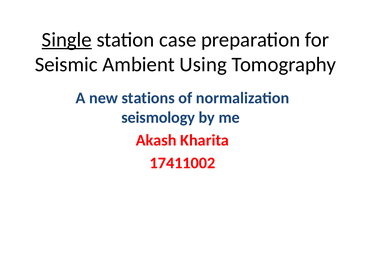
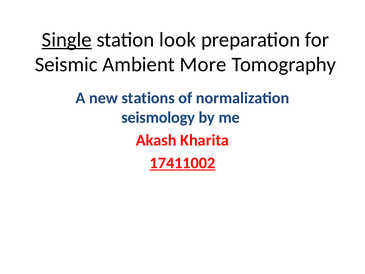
case: case -> look
Using: Using -> More
17411002 underline: none -> present
